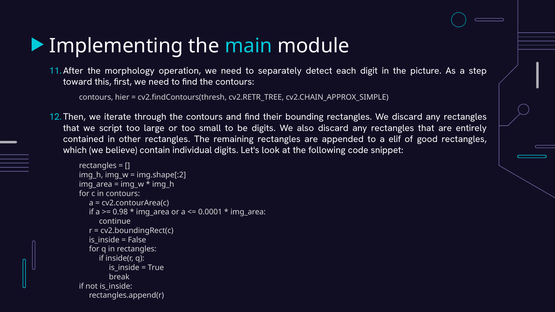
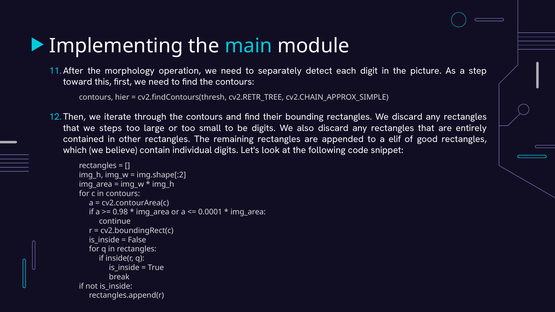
script: script -> steps
